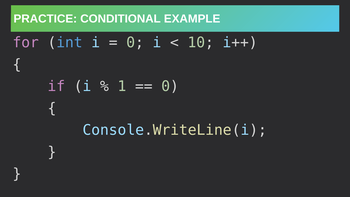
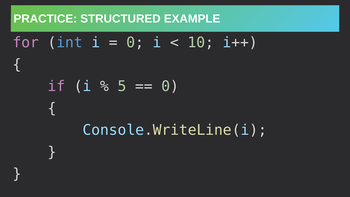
CONDITIONAL: CONDITIONAL -> STRUCTURED
1: 1 -> 5
